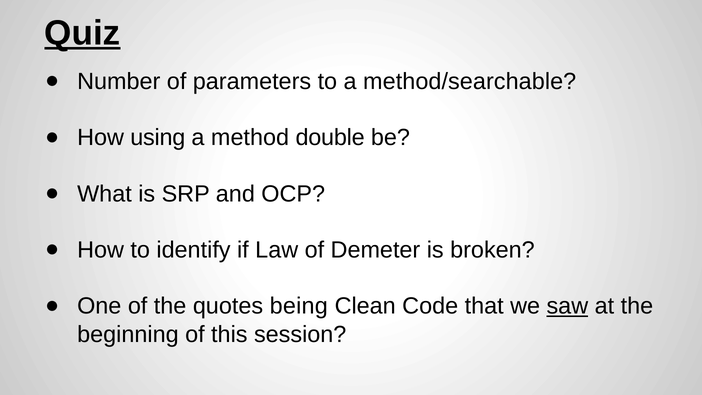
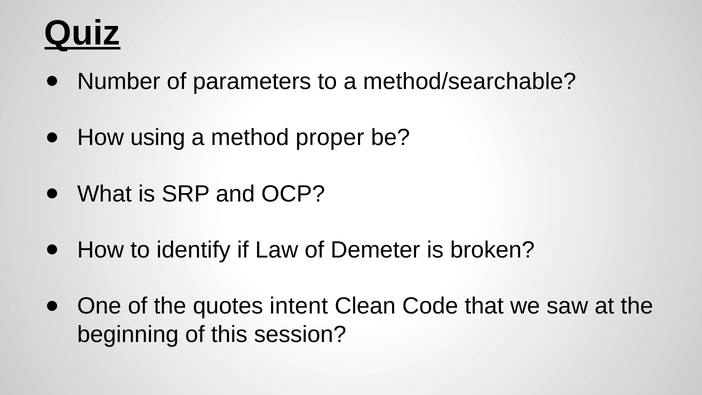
double: double -> proper
being: being -> intent
saw underline: present -> none
